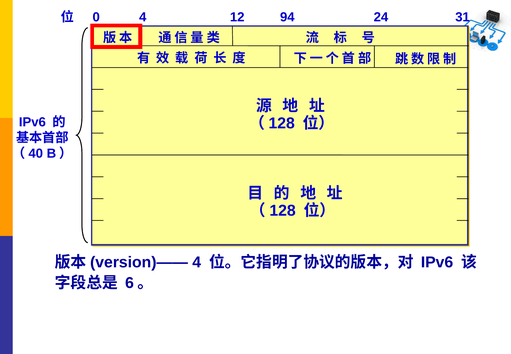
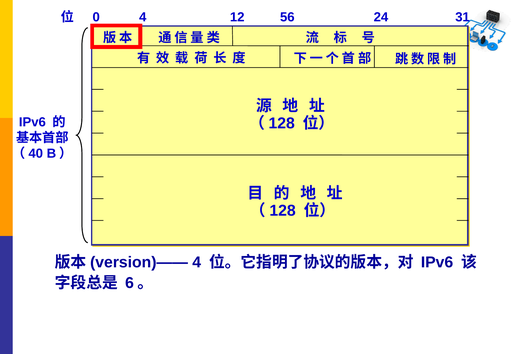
94: 94 -> 56
